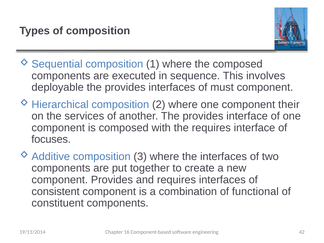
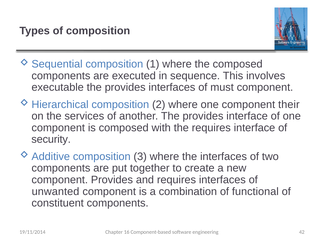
deployable: deployable -> executable
focuses: focuses -> security
consistent: consistent -> unwanted
